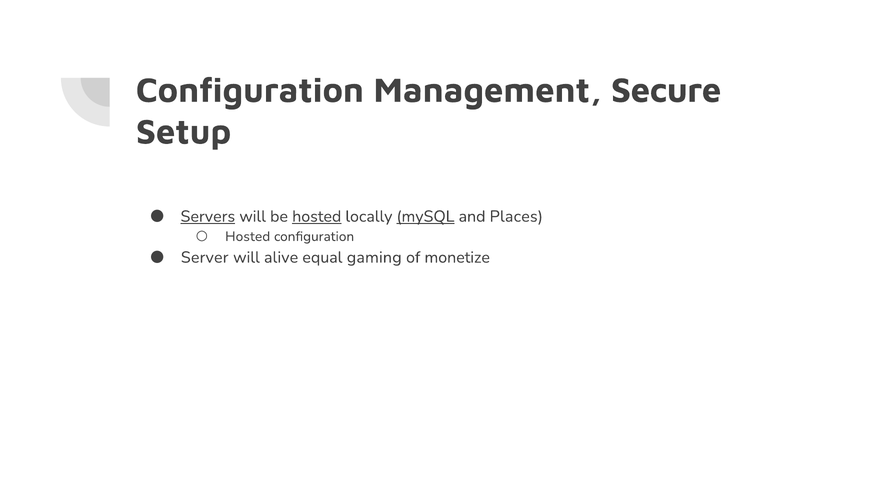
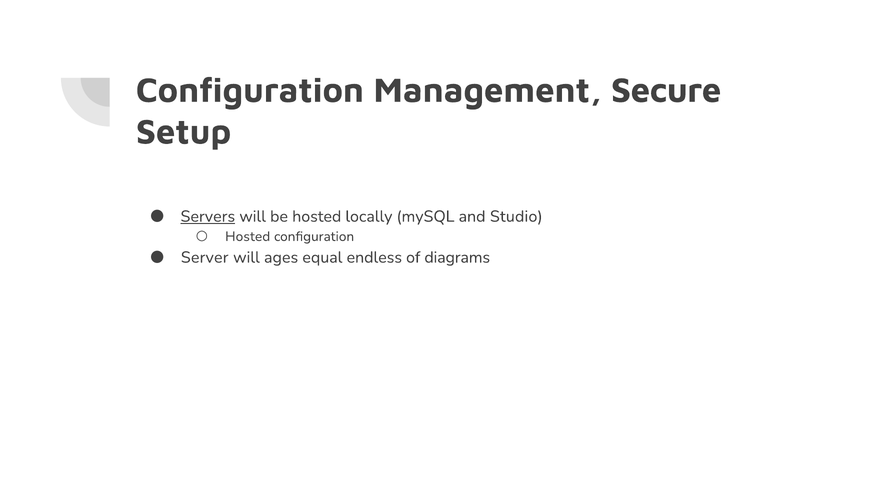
hosted at (317, 216) underline: present -> none
mySQL underline: present -> none
Places: Places -> Studio
alive: alive -> ages
gaming: gaming -> endless
monetize: monetize -> diagrams
